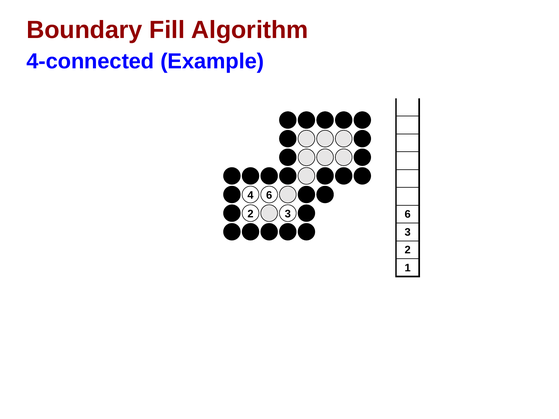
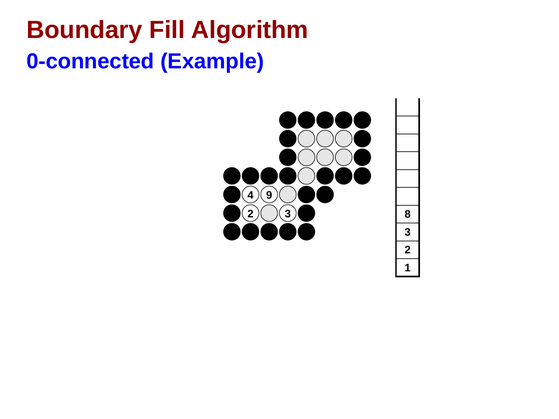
4-connected: 4-connected -> 0-connected
4 6: 6 -> 9
3 6: 6 -> 8
